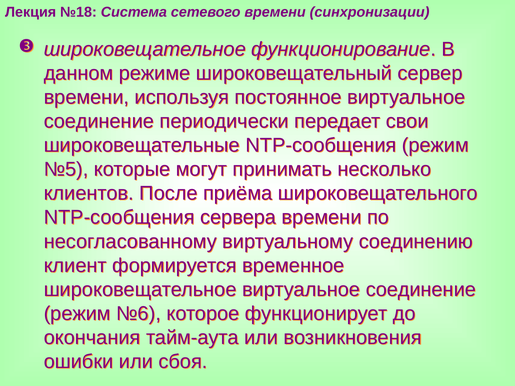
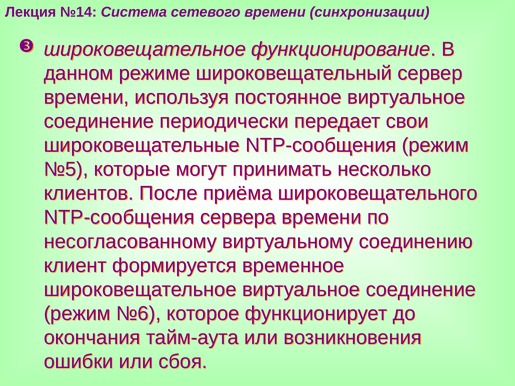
№18: №18 -> №14
